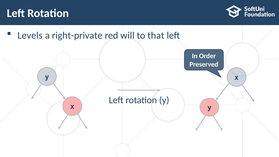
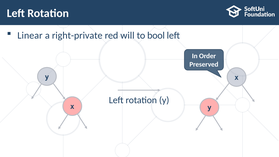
Levels: Levels -> Linear
that: that -> bool
